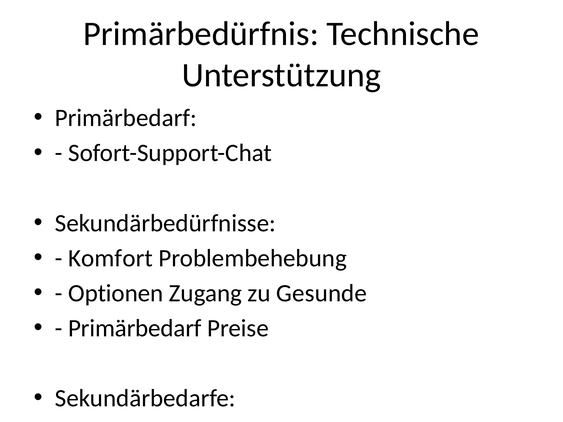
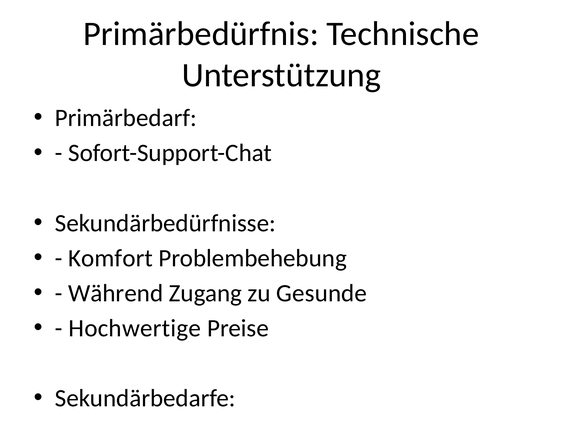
Optionen: Optionen -> Während
Primärbedarf at (135, 328): Primärbedarf -> Hochwertige
